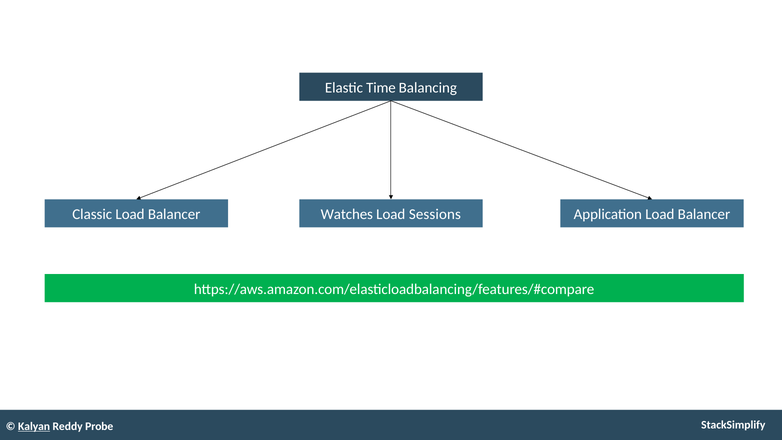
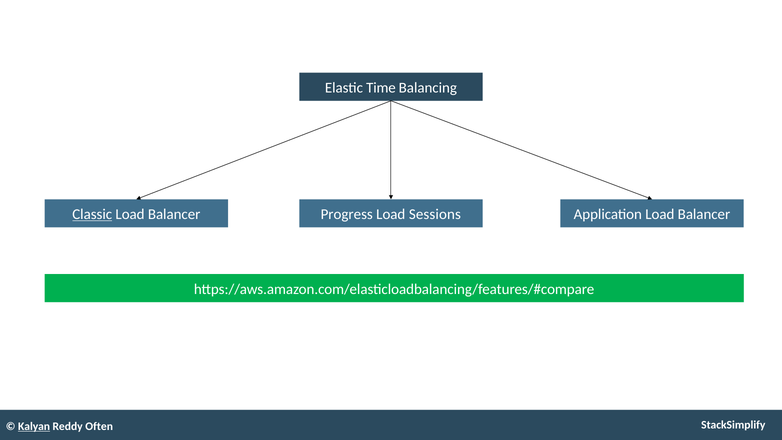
Classic underline: none -> present
Watches: Watches -> Progress
Probe: Probe -> Often
